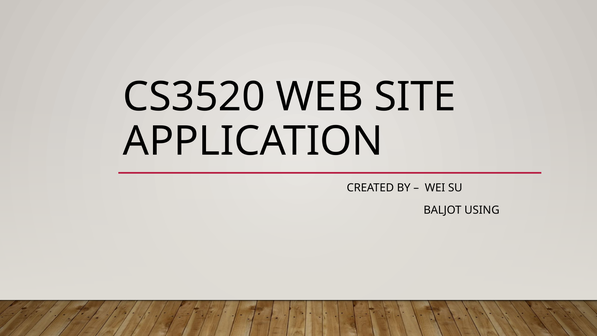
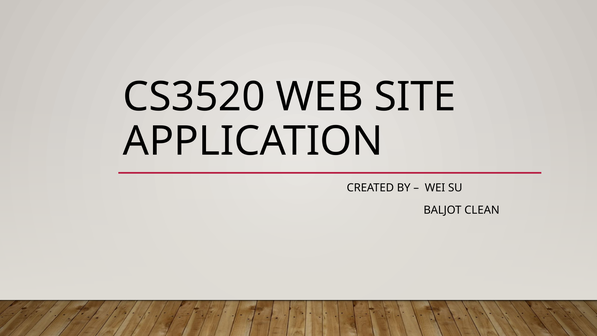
USING: USING -> CLEAN
